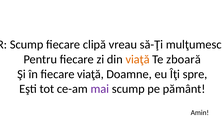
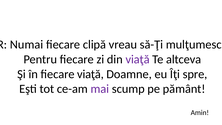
Scump at (27, 44): Scump -> Numai
viaţă at (138, 59) colour: orange -> purple
zboară: zboară -> altceva
